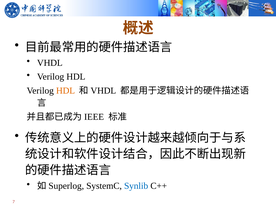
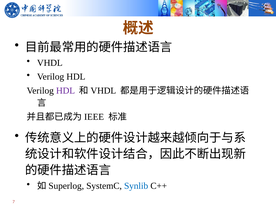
HDL at (66, 91) colour: orange -> purple
